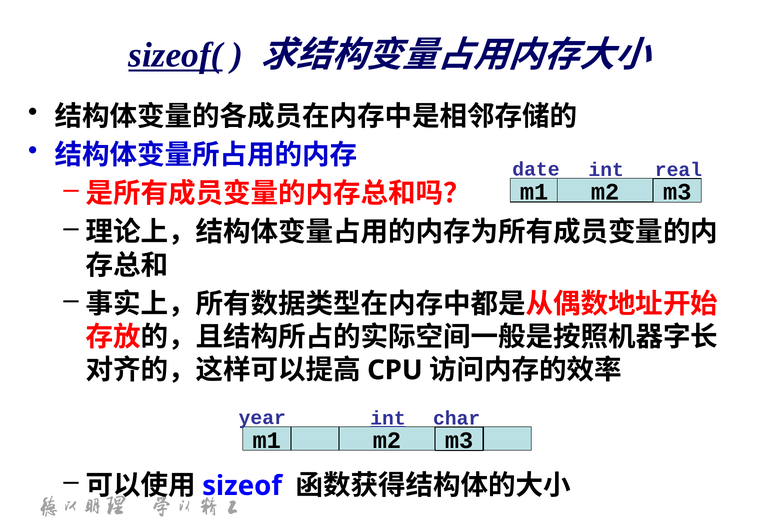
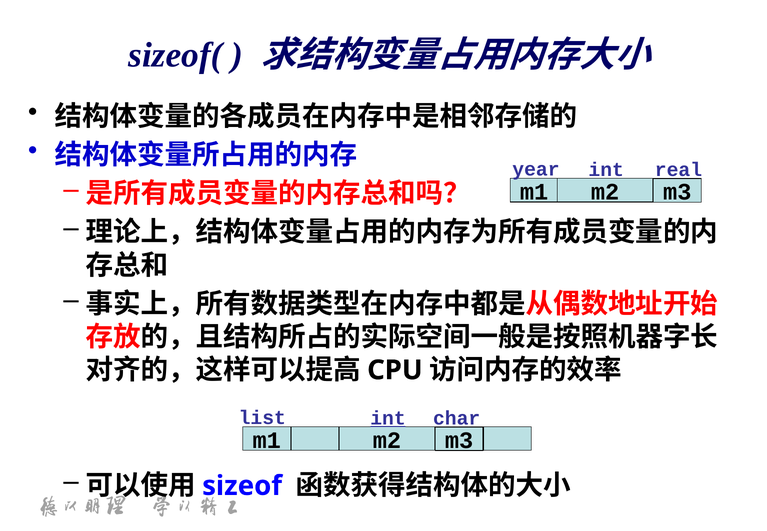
sizeof( underline: present -> none
date: date -> year
year: year -> list
